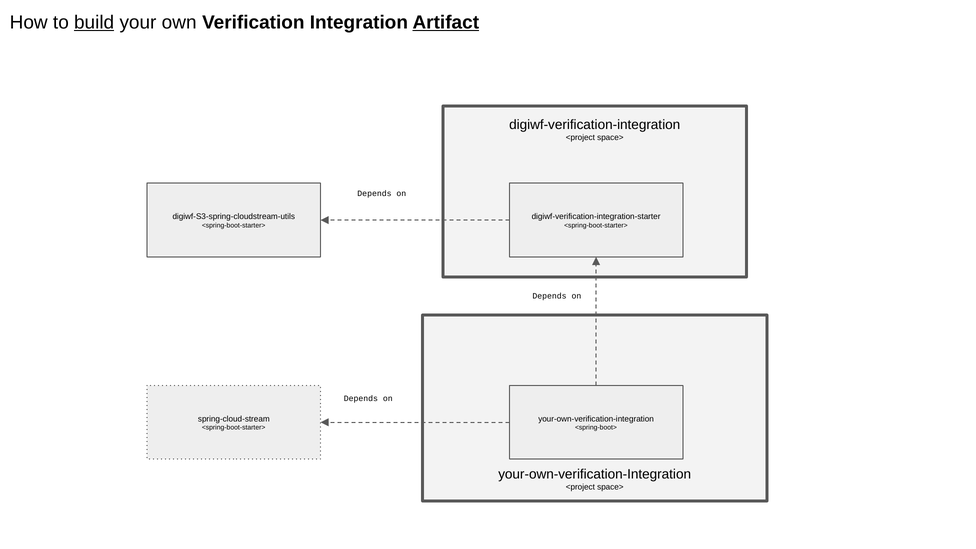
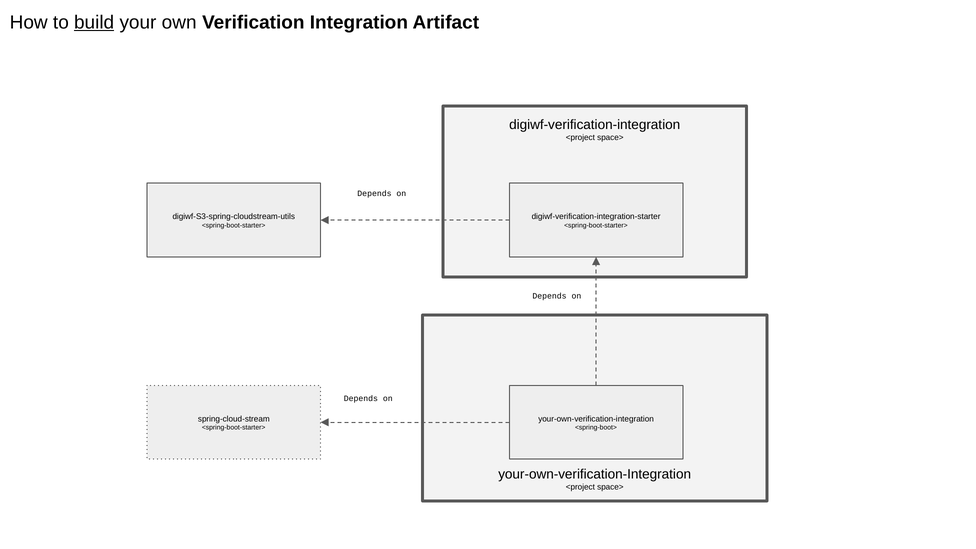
Artifact underline: present -> none
